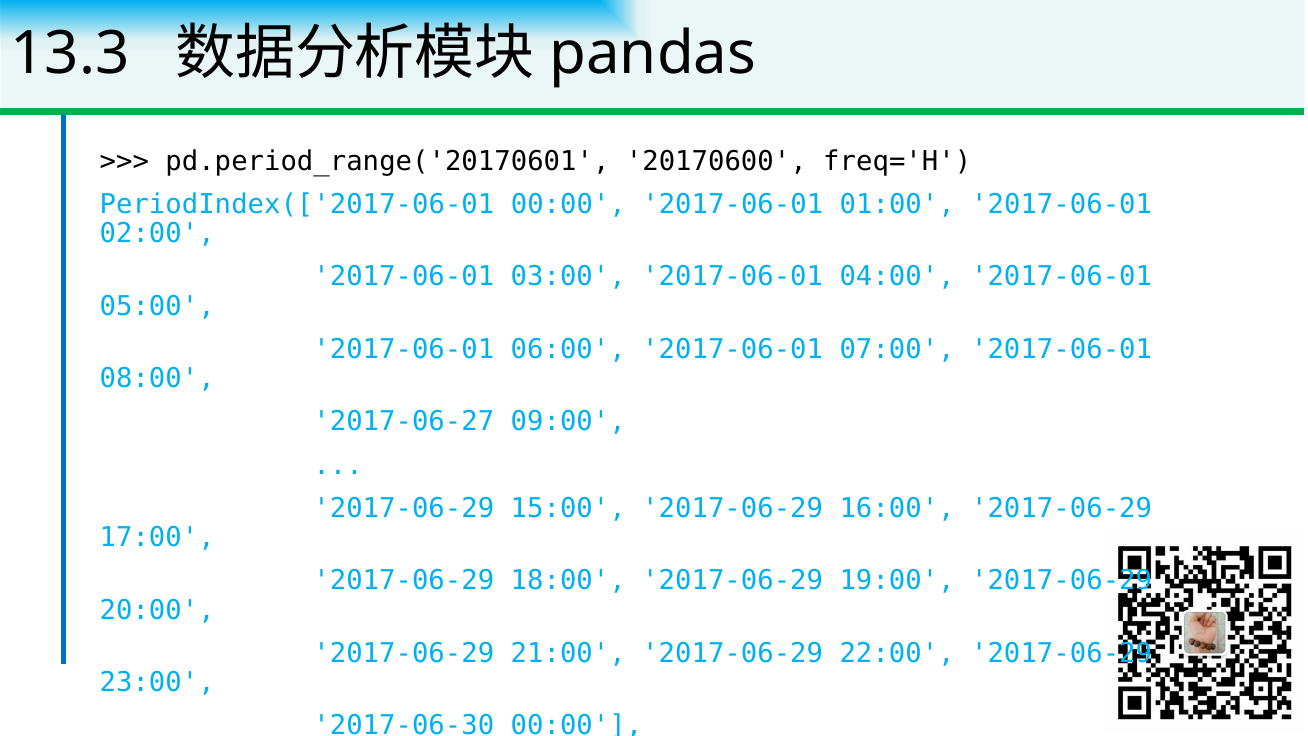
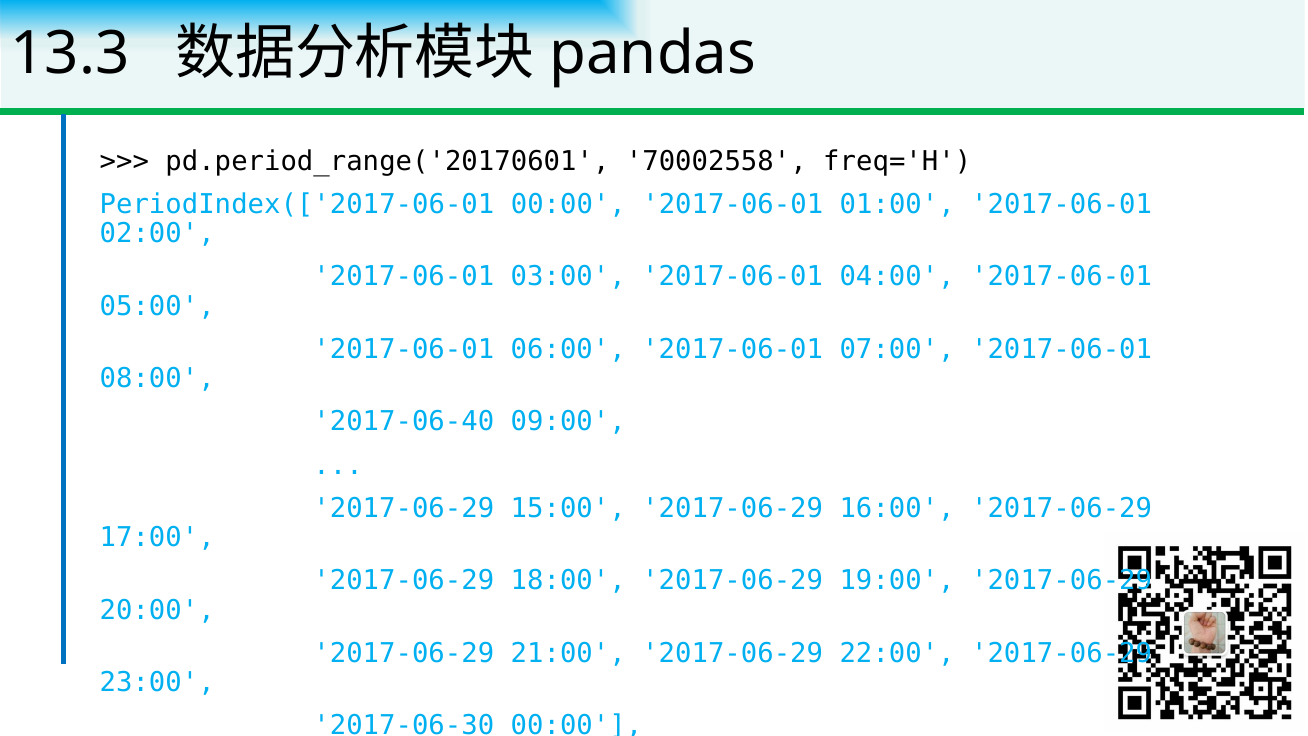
20170600: 20170600 -> 70002558
2017-06-27: 2017-06-27 -> 2017-06-40
